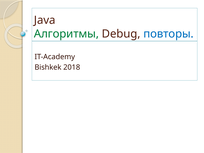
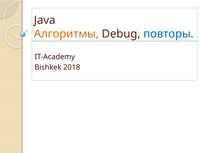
Алгоритмы colour: green -> orange
